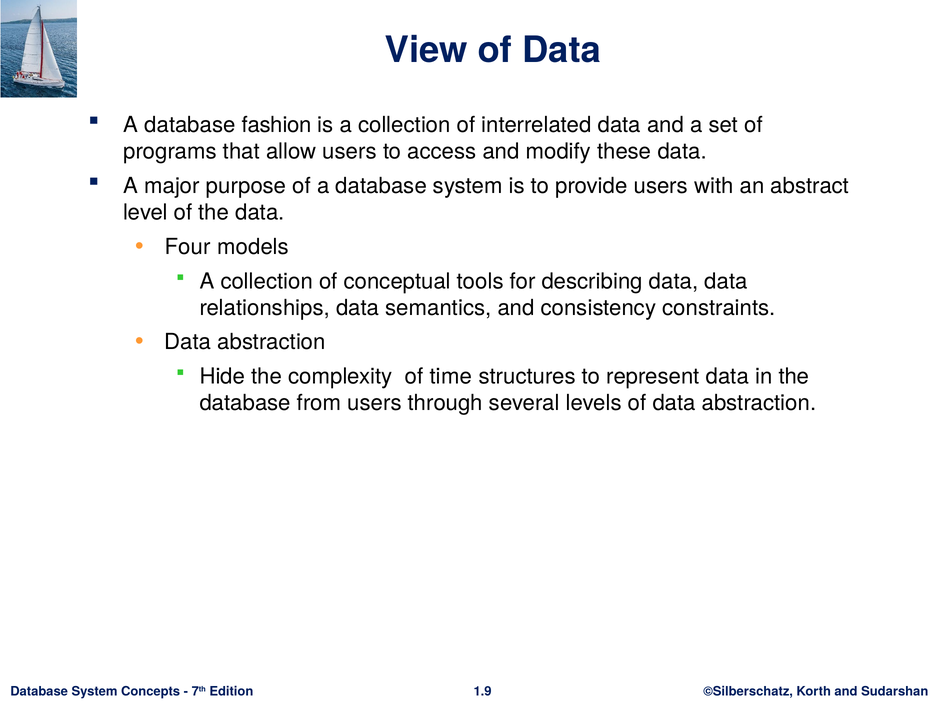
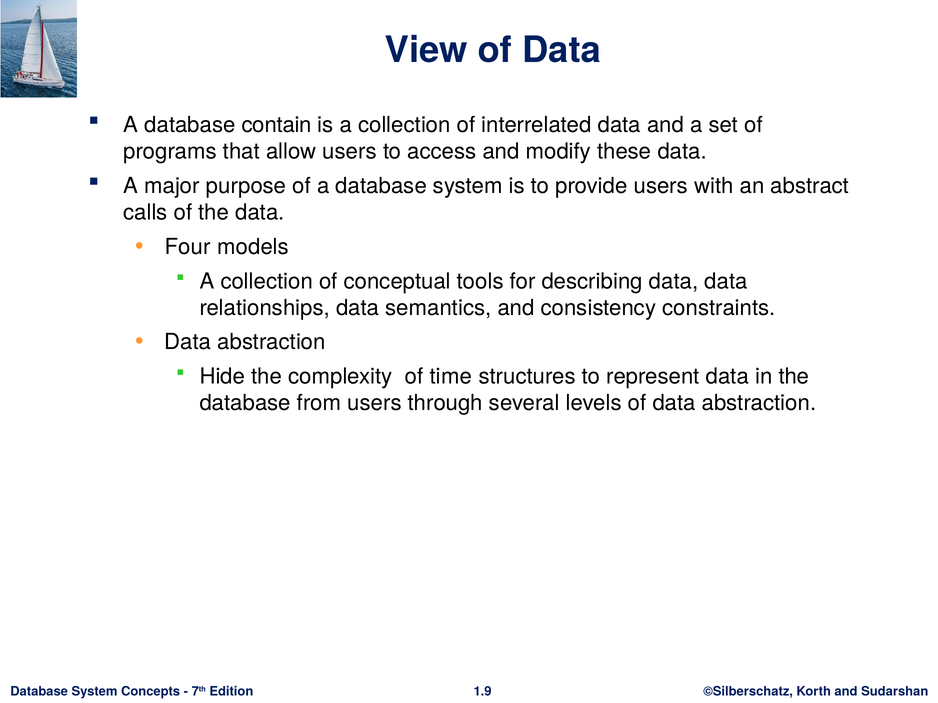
fashion: fashion -> contain
level: level -> calls
